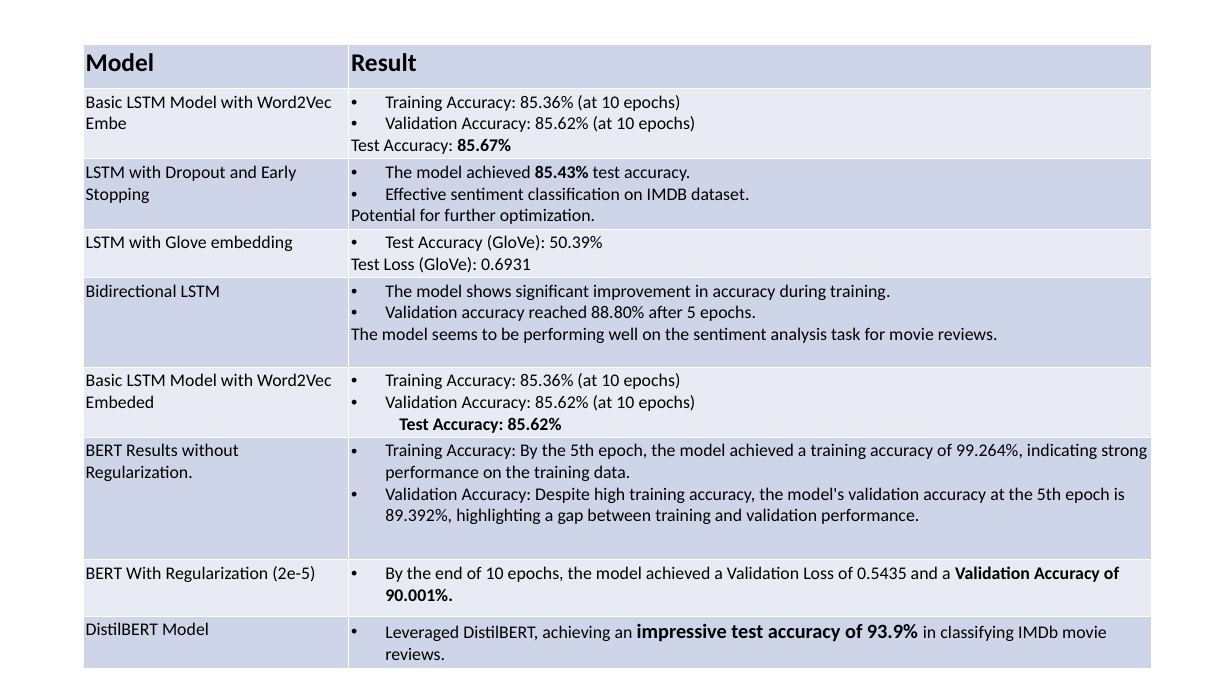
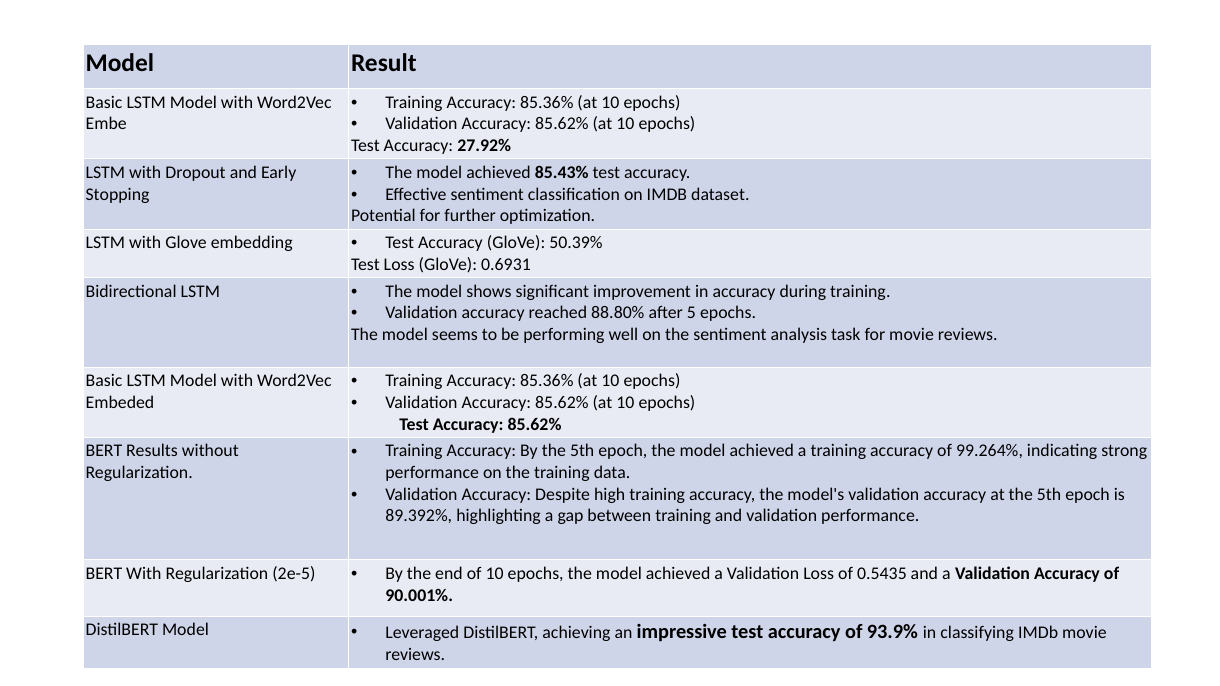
85.67%: 85.67% -> 27.92%
